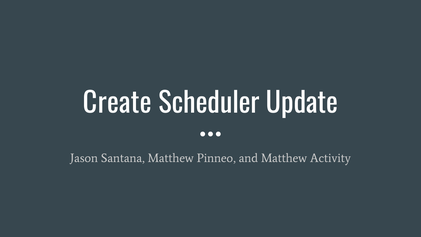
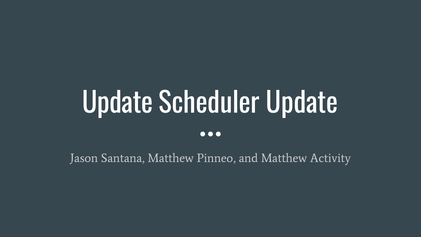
Create at (117, 104): Create -> Update
